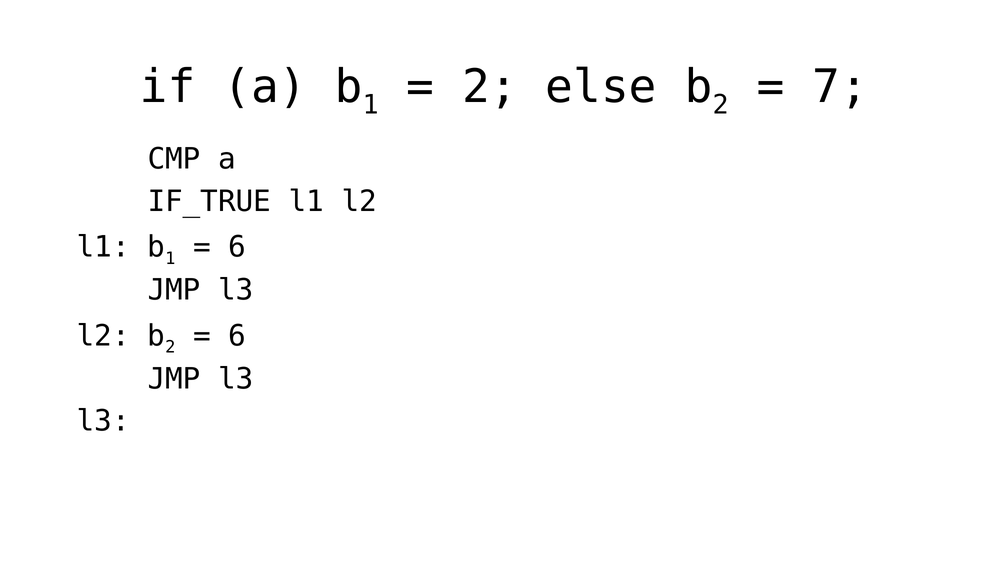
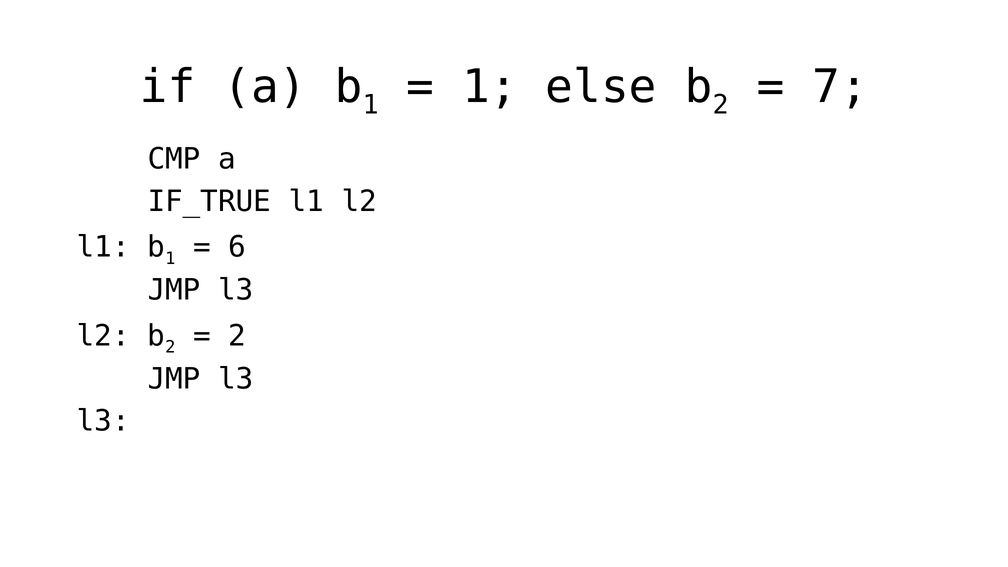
2 at (490, 87): 2 -> 1
6 at (237, 336): 6 -> 2
